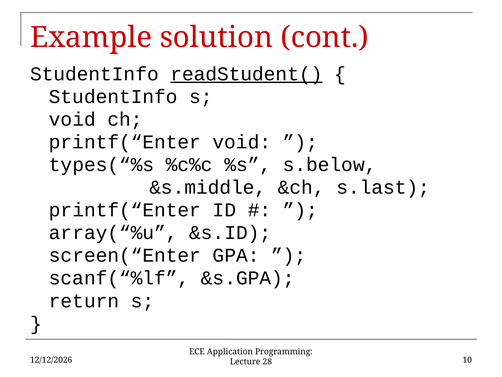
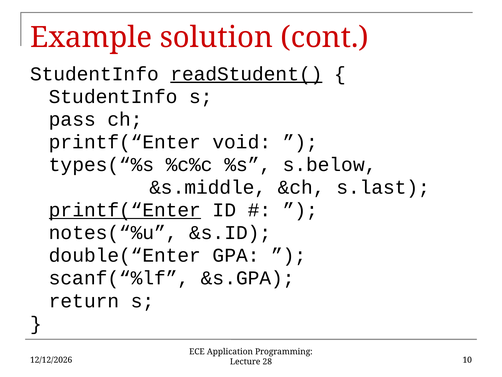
void at (72, 119): void -> pass
printf(“Enter at (125, 210) underline: none -> present
array(“%u: array(“%u -> notes(“%u
screen(“Enter: screen(“Enter -> double(“Enter
